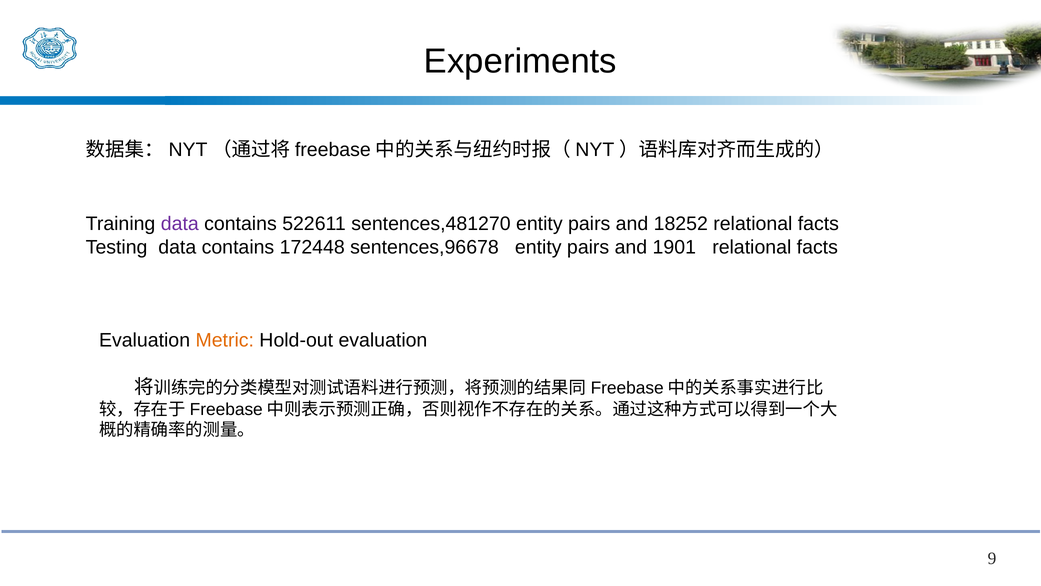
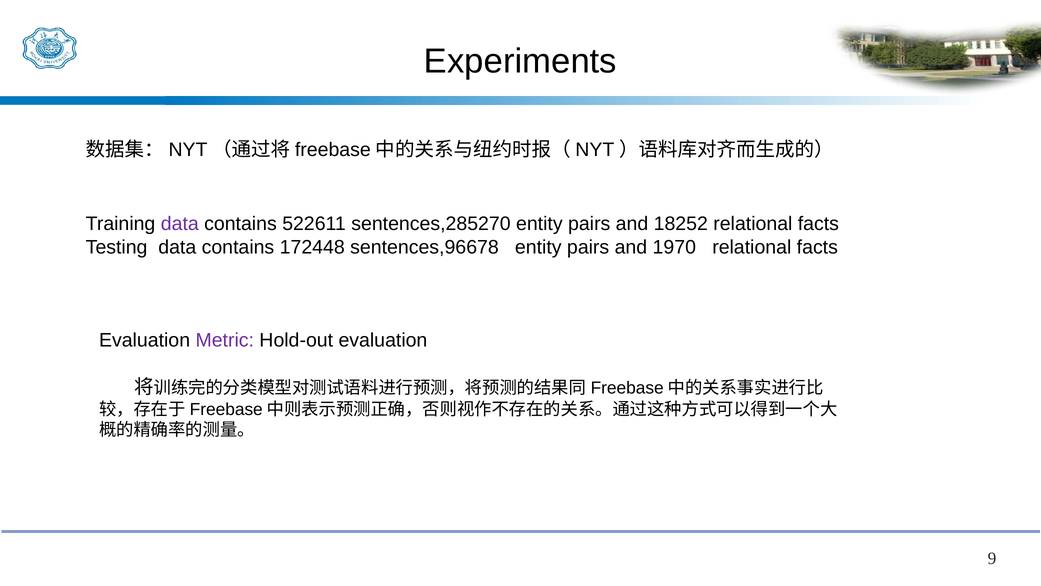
sentences,481270: sentences,481270 -> sentences,285270
1901: 1901 -> 1970
Metric colour: orange -> purple
